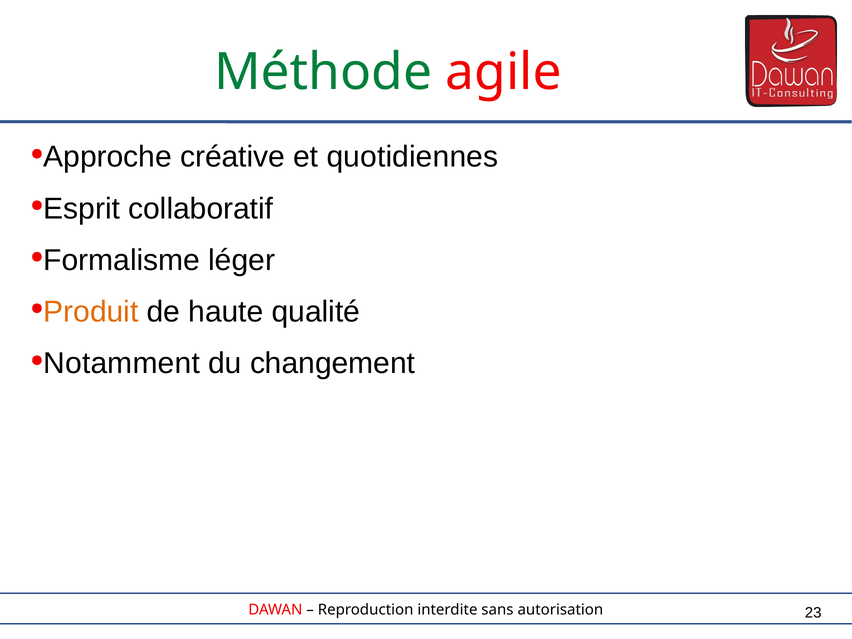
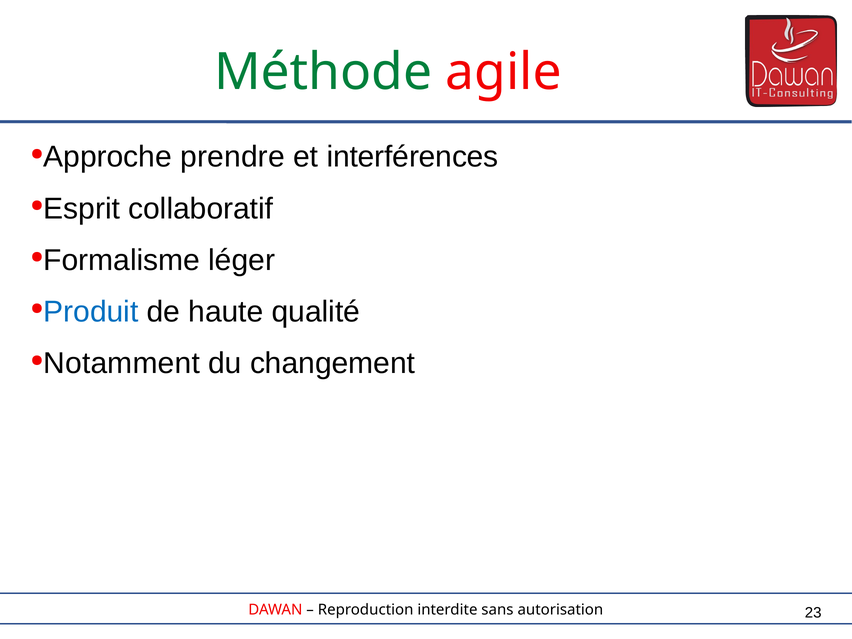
créative: créative -> prendre
quotidiennes: quotidiennes -> interférences
Produit colour: orange -> blue
